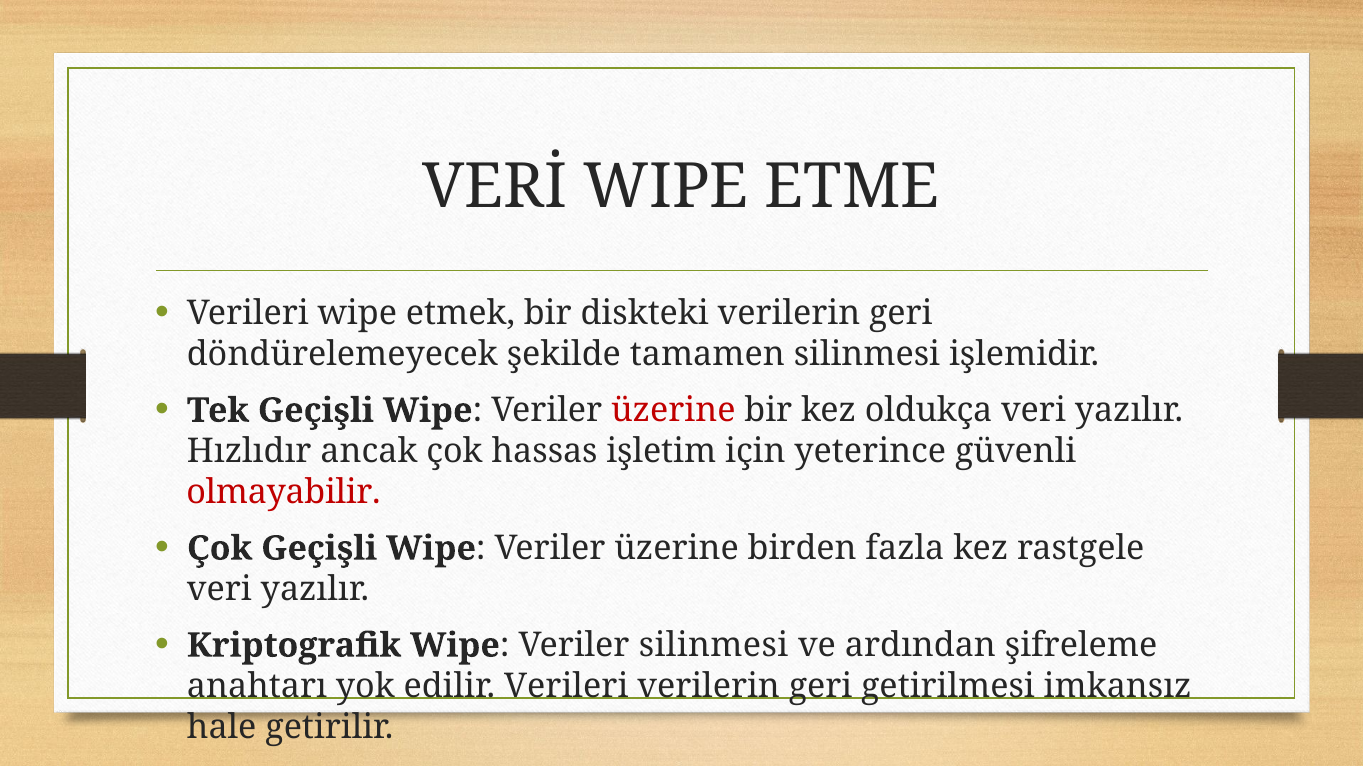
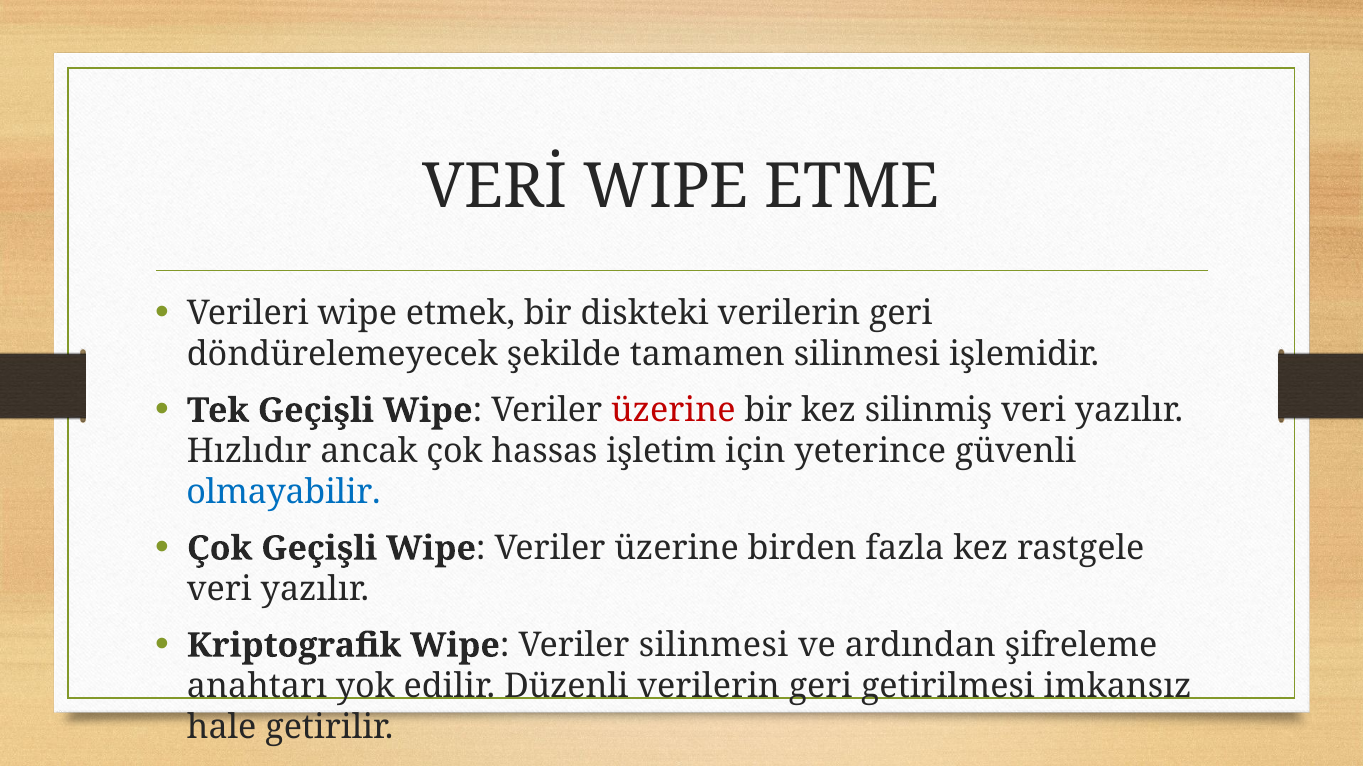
oldukça: oldukça -> silinmiş
olmayabilir colour: red -> blue
edilir Verileri: Verileri -> Düzenli
